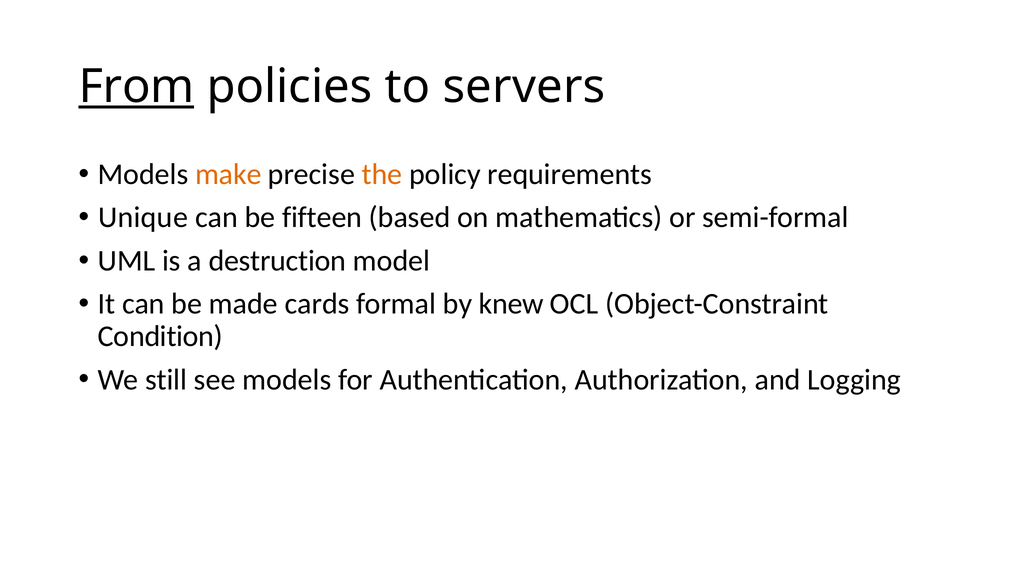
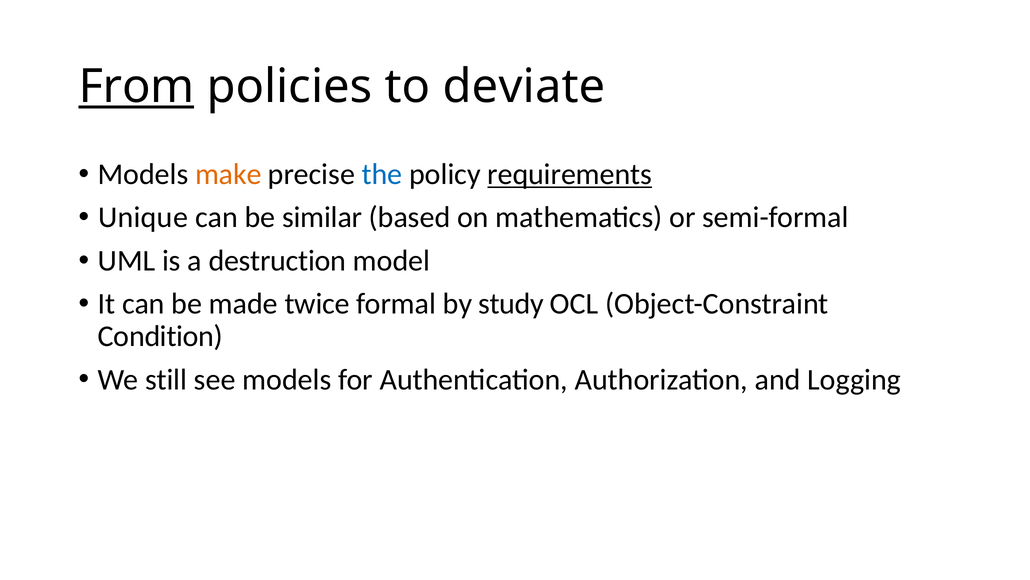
servers: servers -> deviate
the colour: orange -> blue
requirements underline: none -> present
fifteen: fifteen -> similar
cards: cards -> twice
knew: knew -> study
